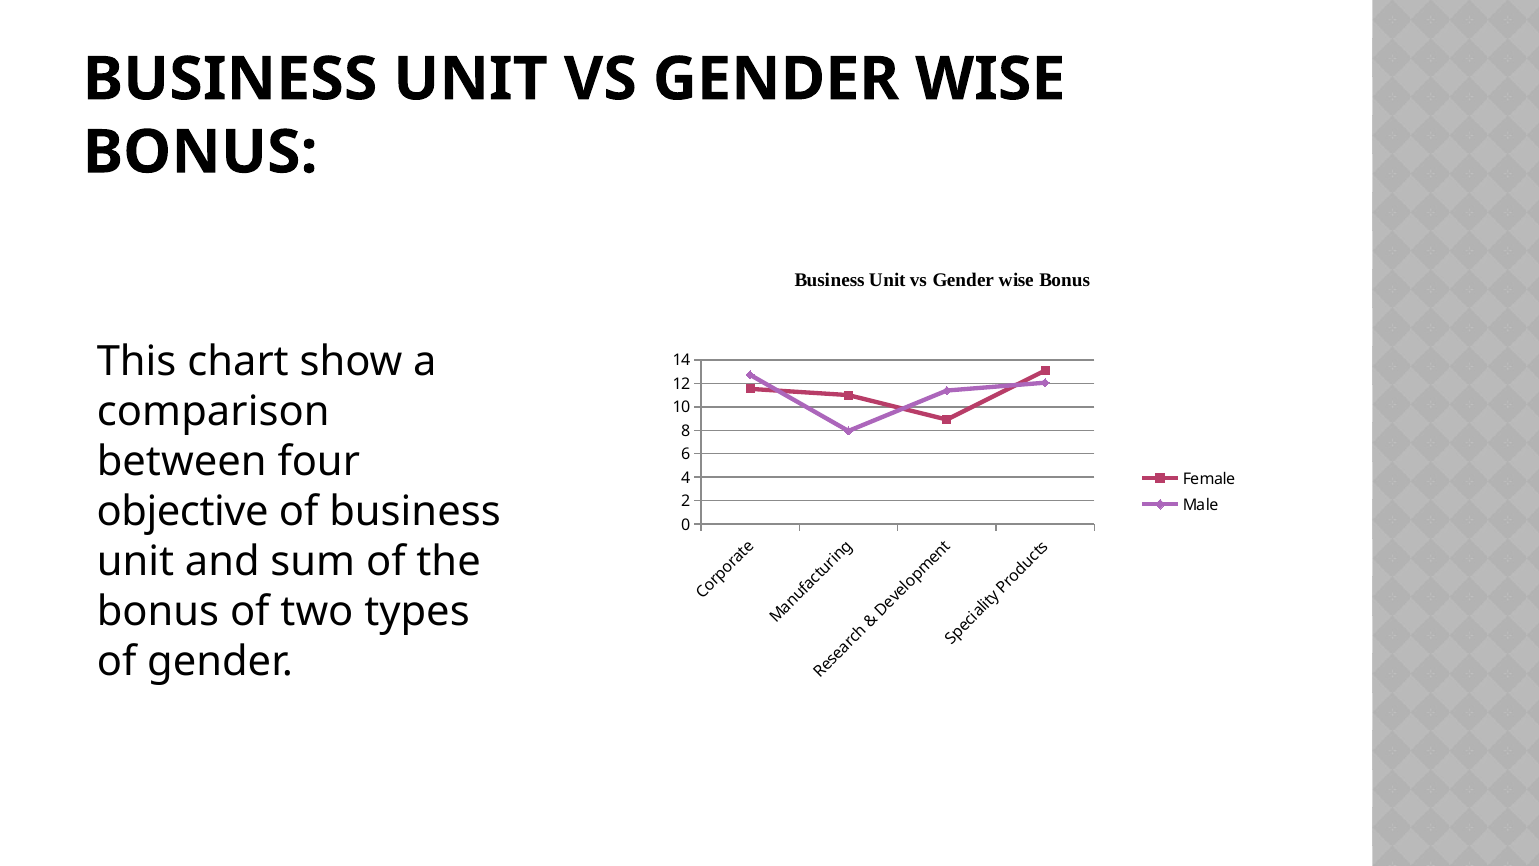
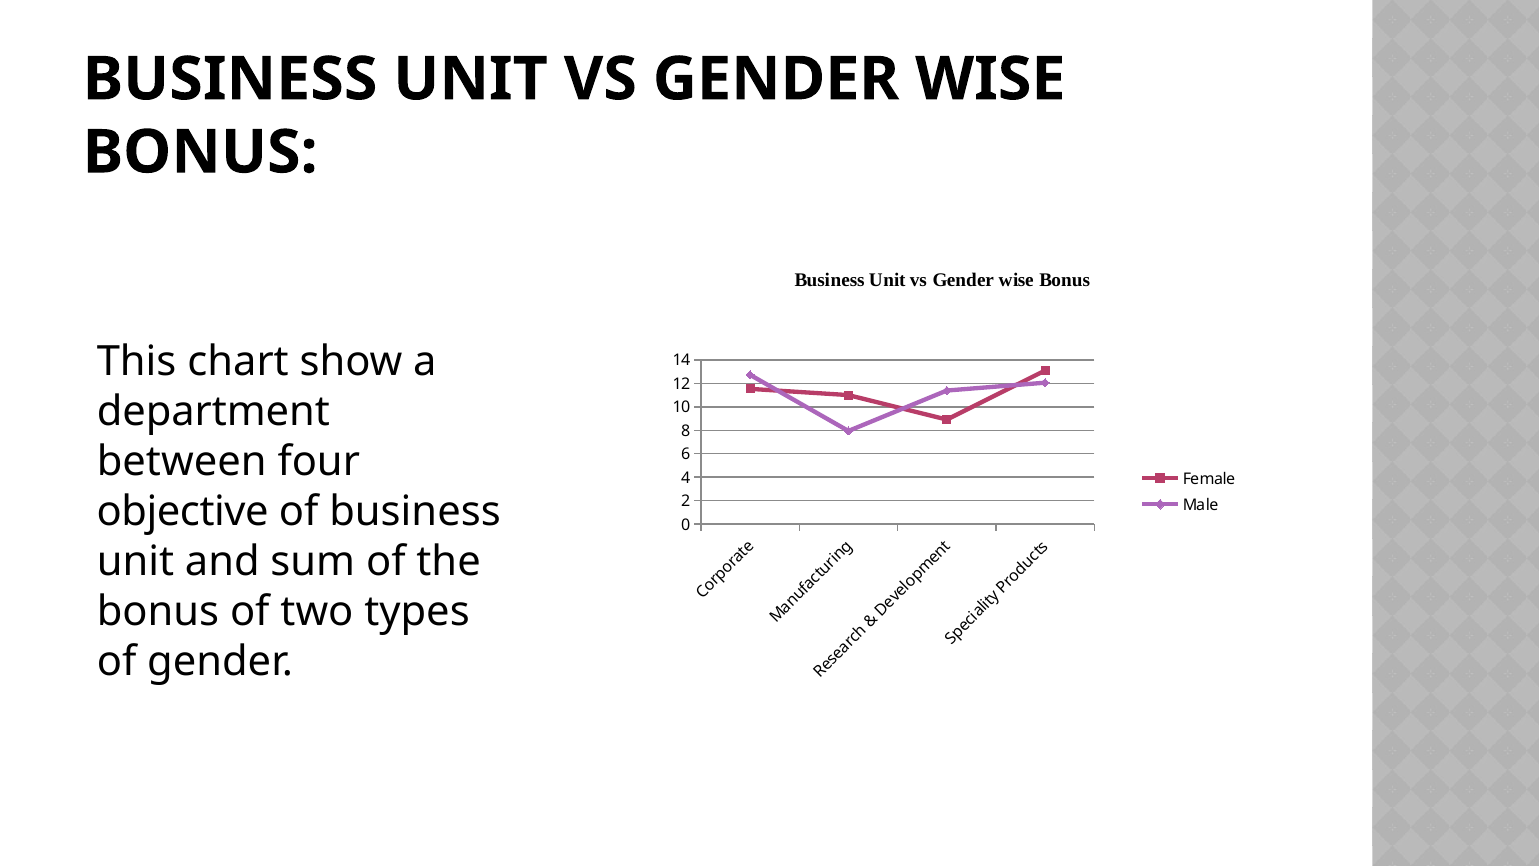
comparison: comparison -> department
